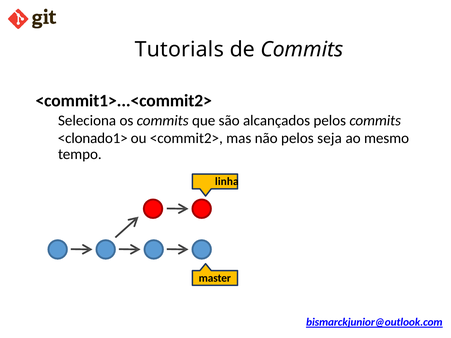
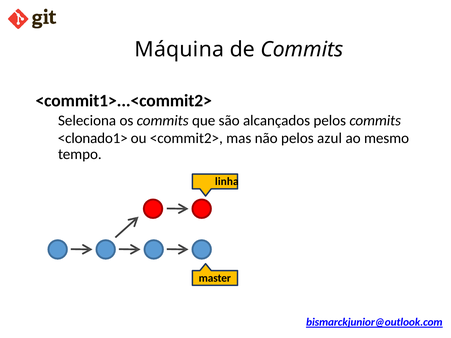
Tutorials: Tutorials -> Máquina
seja: seja -> azul
